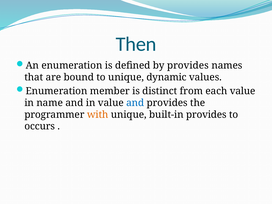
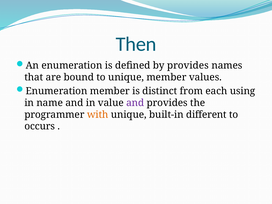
unique dynamic: dynamic -> member
each value: value -> using
and at (135, 103) colour: blue -> purple
built-in provides: provides -> different
